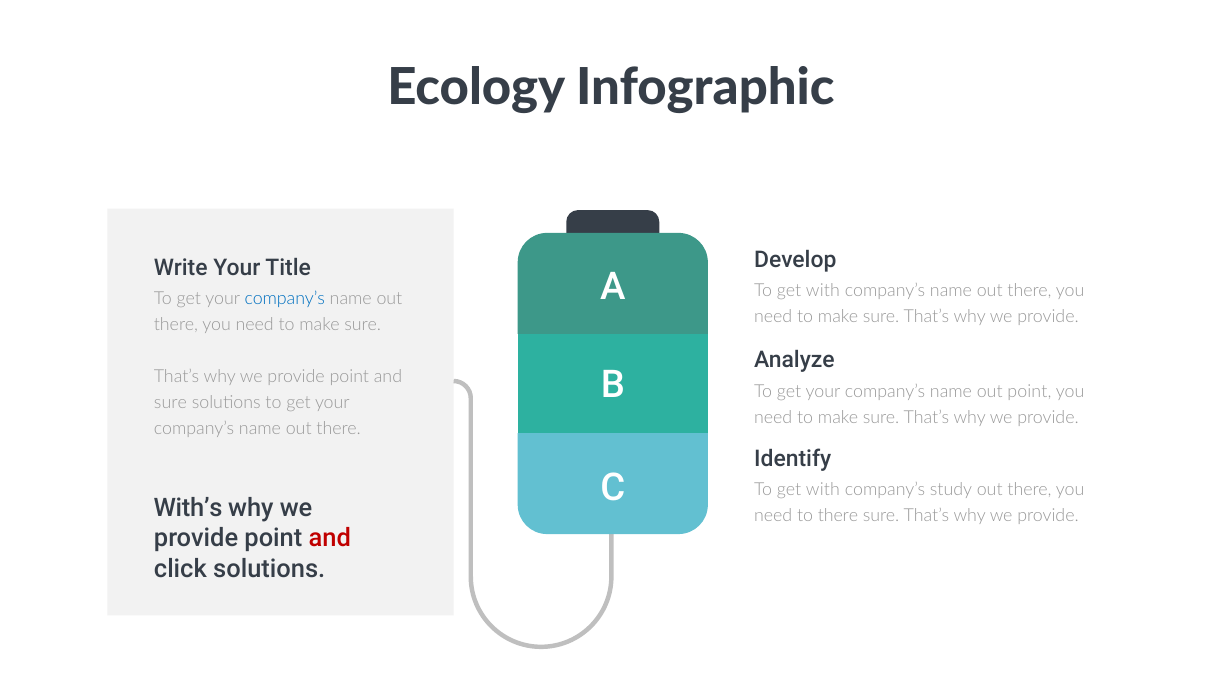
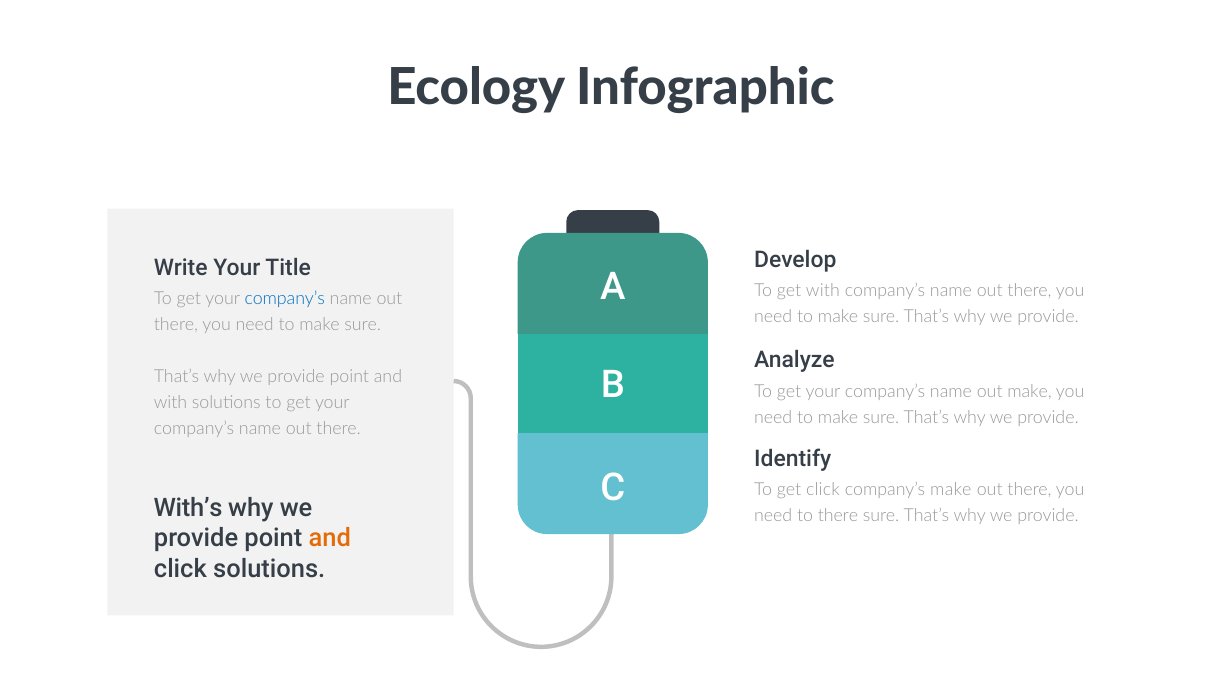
out point: point -> make
sure at (170, 403): sure -> with
with at (823, 490): with -> click
company’s study: study -> make
and at (330, 538) colour: red -> orange
